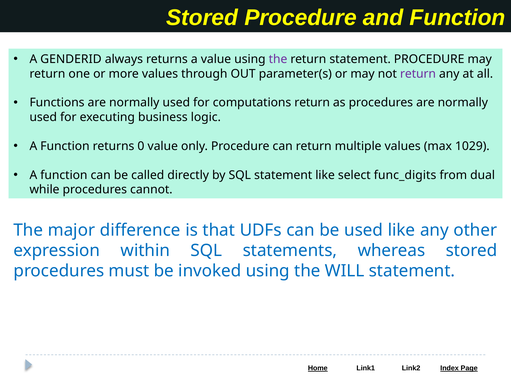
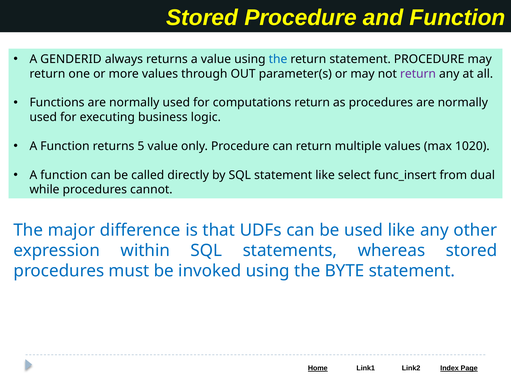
the at (278, 59) colour: purple -> blue
0: 0 -> 5
1029: 1029 -> 1020
func_digits: func_digits -> func_insert
WILL: WILL -> BYTE
